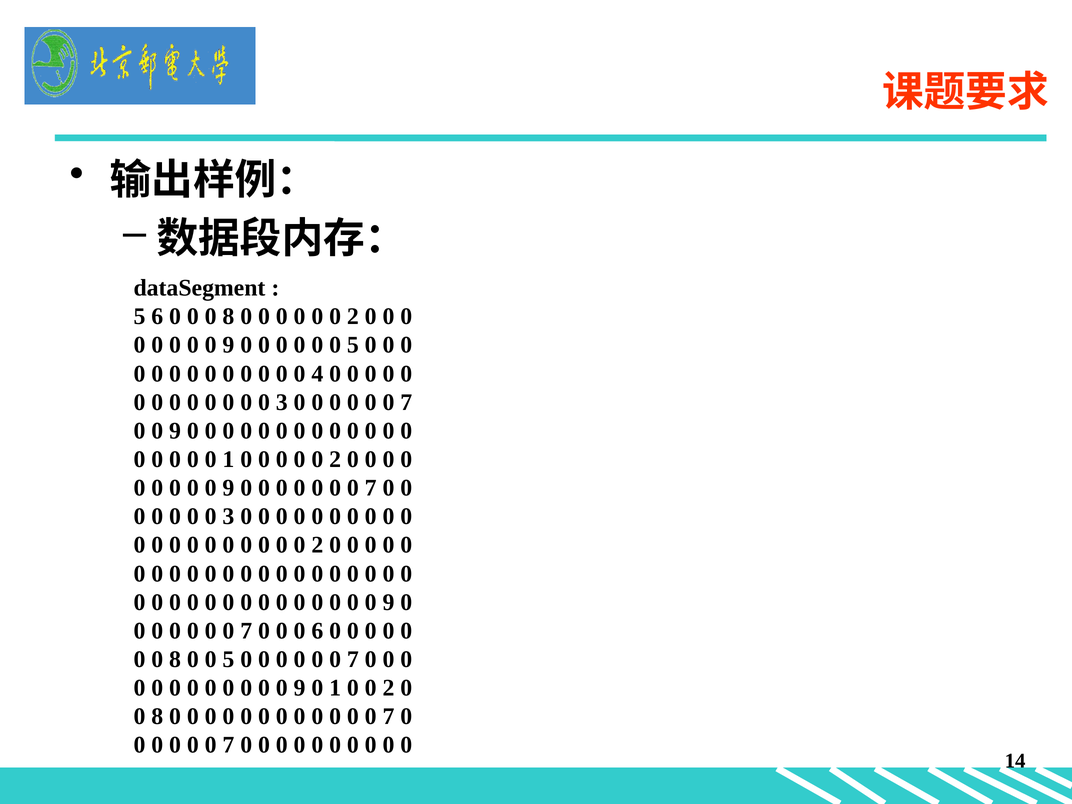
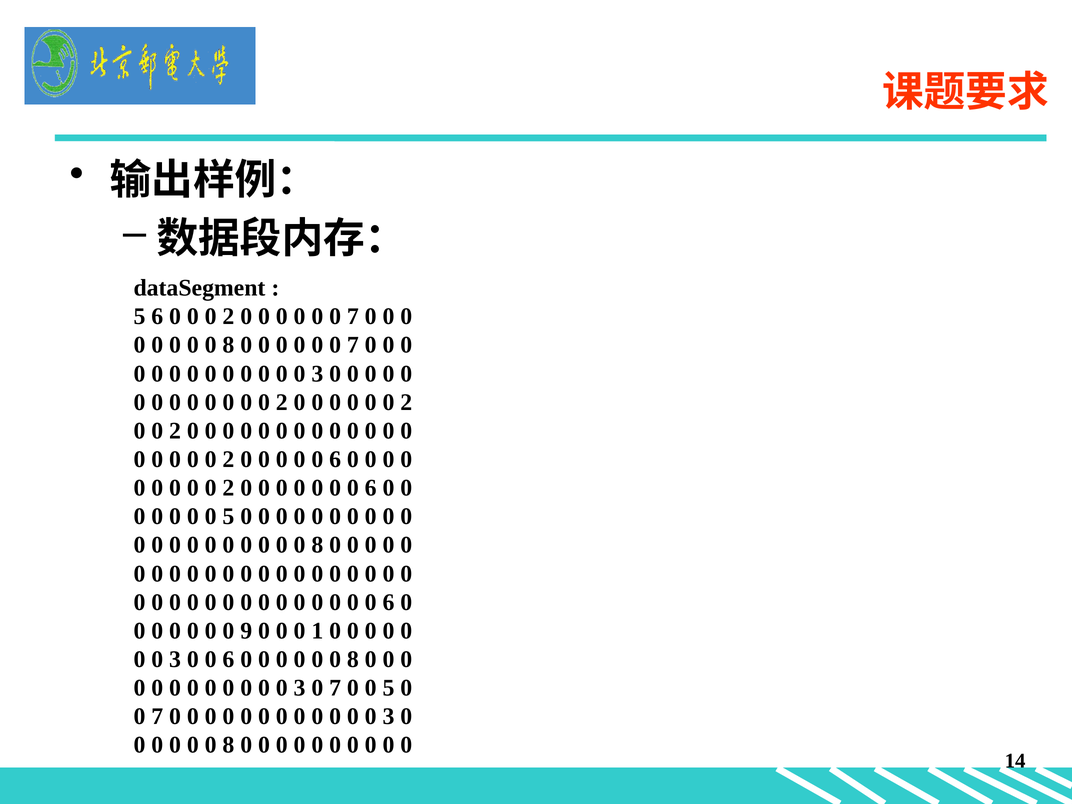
8 at (228, 317): 8 -> 2
2 at (353, 317): 2 -> 7
9 at (228, 345): 9 -> 8
5 at (353, 345): 5 -> 7
4 at (317, 374): 4 -> 3
3 at (282, 402): 3 -> 2
7 at (406, 402): 7 -> 2
9 at (175, 431): 9 -> 2
1 at (228, 459): 1 -> 2
2 at (335, 459): 2 -> 6
9 at (228, 488): 9 -> 2
7 at (371, 488): 7 -> 6
3 at (228, 517): 3 -> 5
2 at (317, 545): 2 -> 8
9 at (388, 602): 9 -> 6
7 at (246, 631): 7 -> 9
0 6: 6 -> 1
8 at (175, 659): 8 -> 3
5 at (228, 659): 5 -> 6
7 at (353, 659): 7 -> 8
9 at (299, 688): 9 -> 3
1 at (335, 688): 1 -> 7
2 at (388, 688): 2 -> 5
8 at (157, 717): 8 -> 7
7 at (388, 717): 7 -> 3
7 at (228, 745): 7 -> 8
